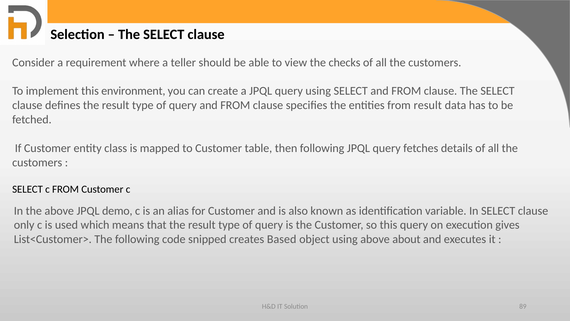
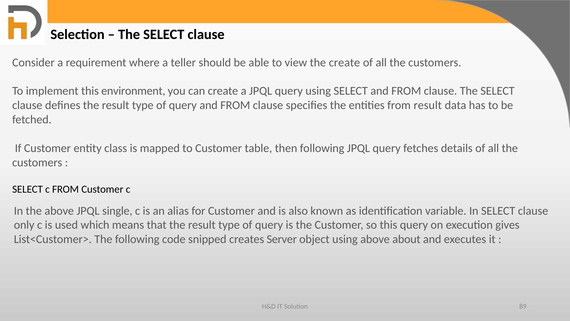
the checks: checks -> create
demo: demo -> single
Based: Based -> Server
